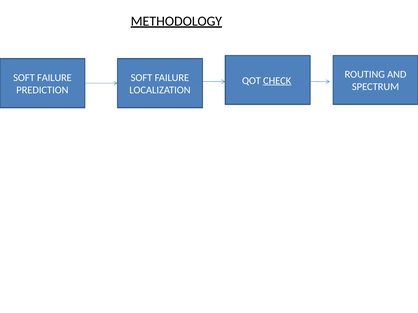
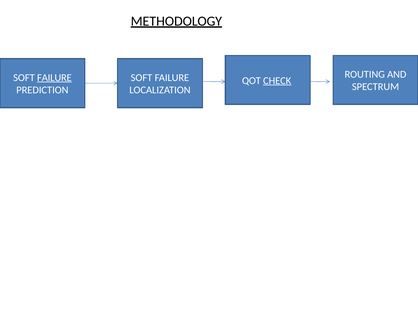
FAILURE at (54, 78) underline: none -> present
